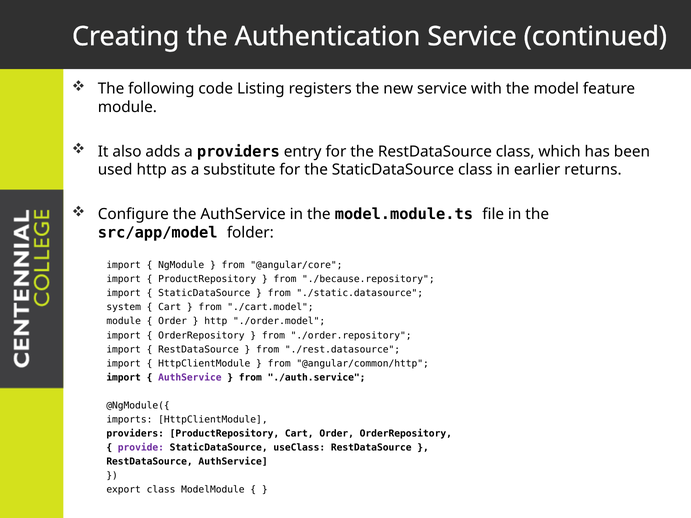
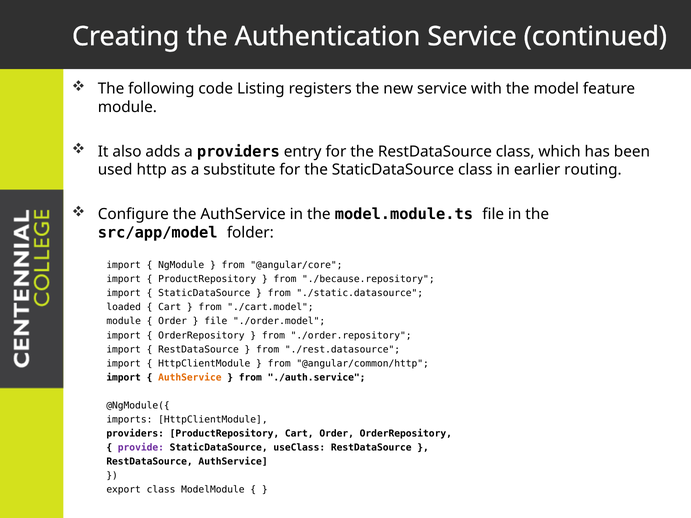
returns: returns -> routing
system: system -> loaded
http at (216, 321): http -> file
AuthService at (190, 378) colour: purple -> orange
